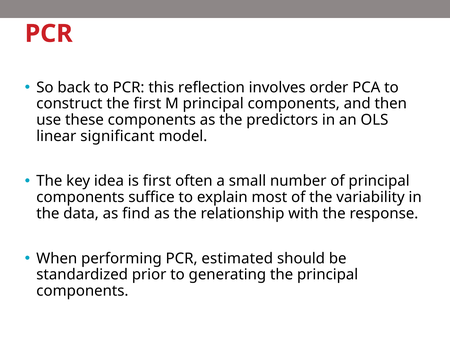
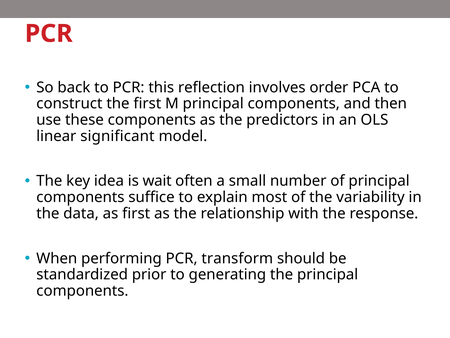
is first: first -> wait
as find: find -> first
estimated: estimated -> transform
